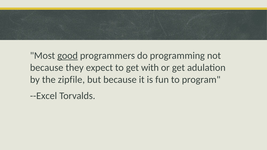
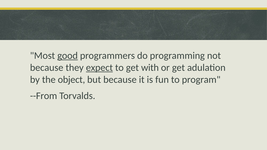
expect underline: none -> present
zipfile: zipfile -> object
--Excel: --Excel -> --From
